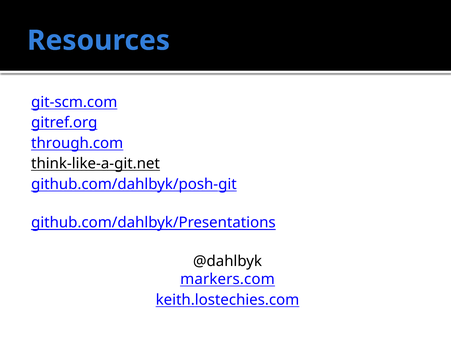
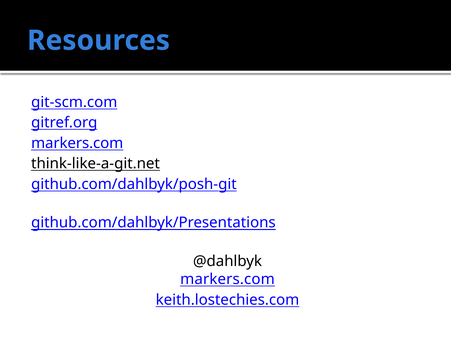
through.com at (77, 143): through.com -> markers.com
